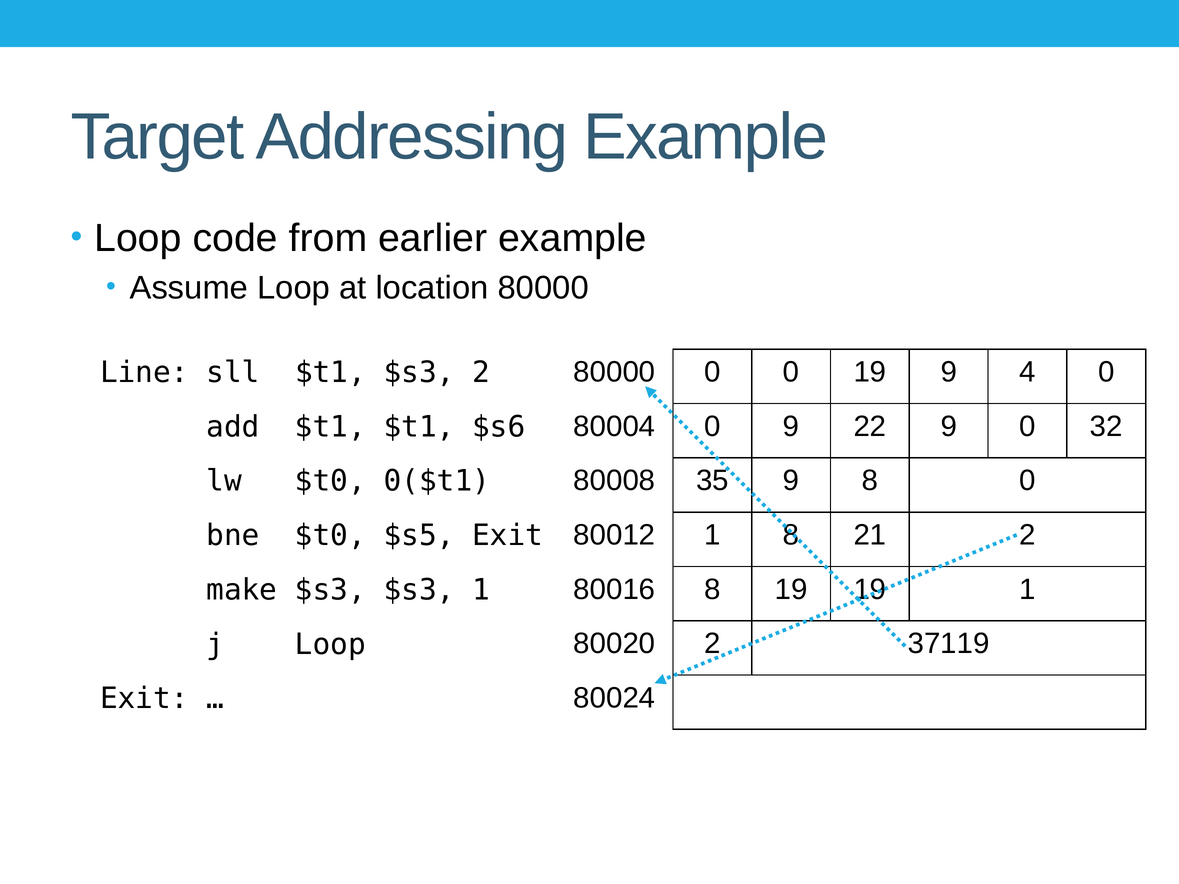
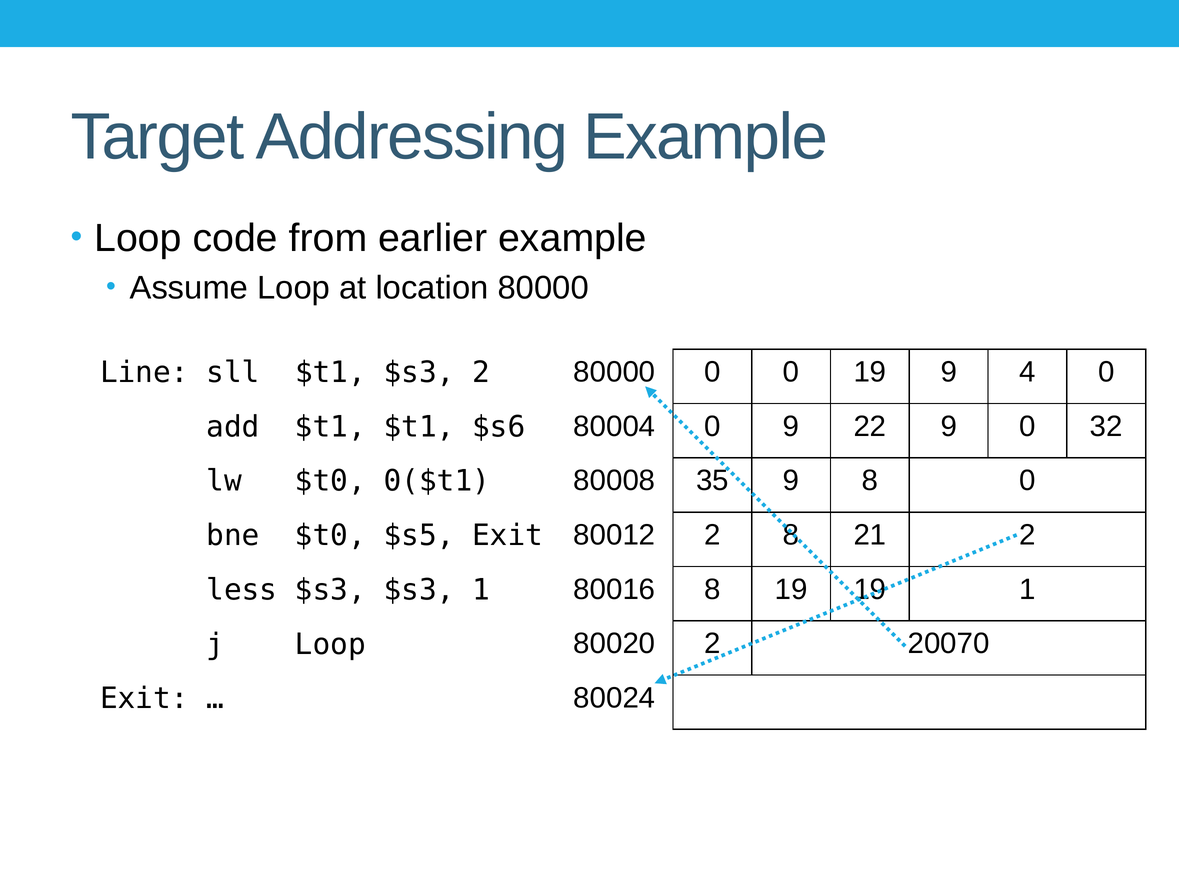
80012 1: 1 -> 2
make: make -> less
37119: 37119 -> 20070
